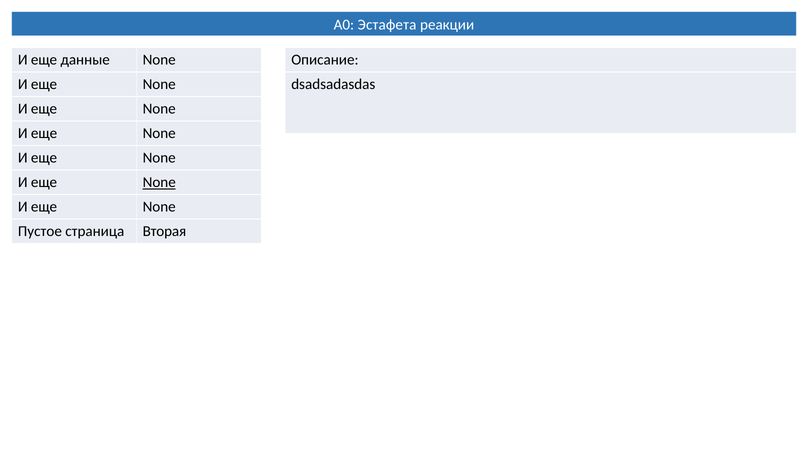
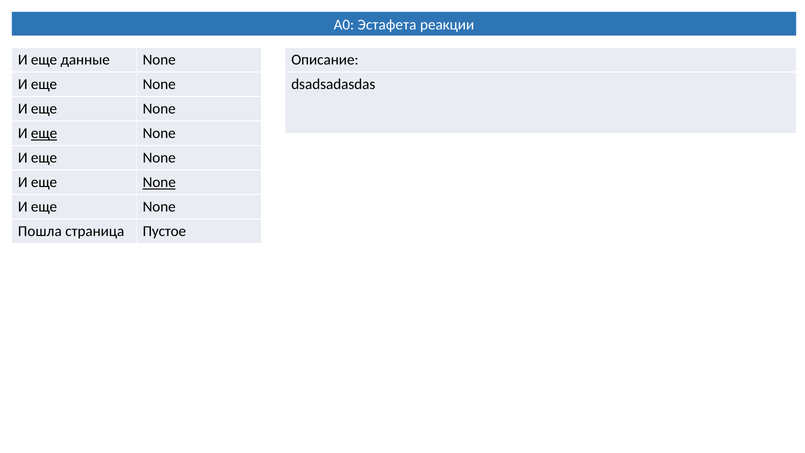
еще at (44, 133) underline: none -> present
Пустое: Пустое -> Пошла
Вторая: Вторая -> Пустое
